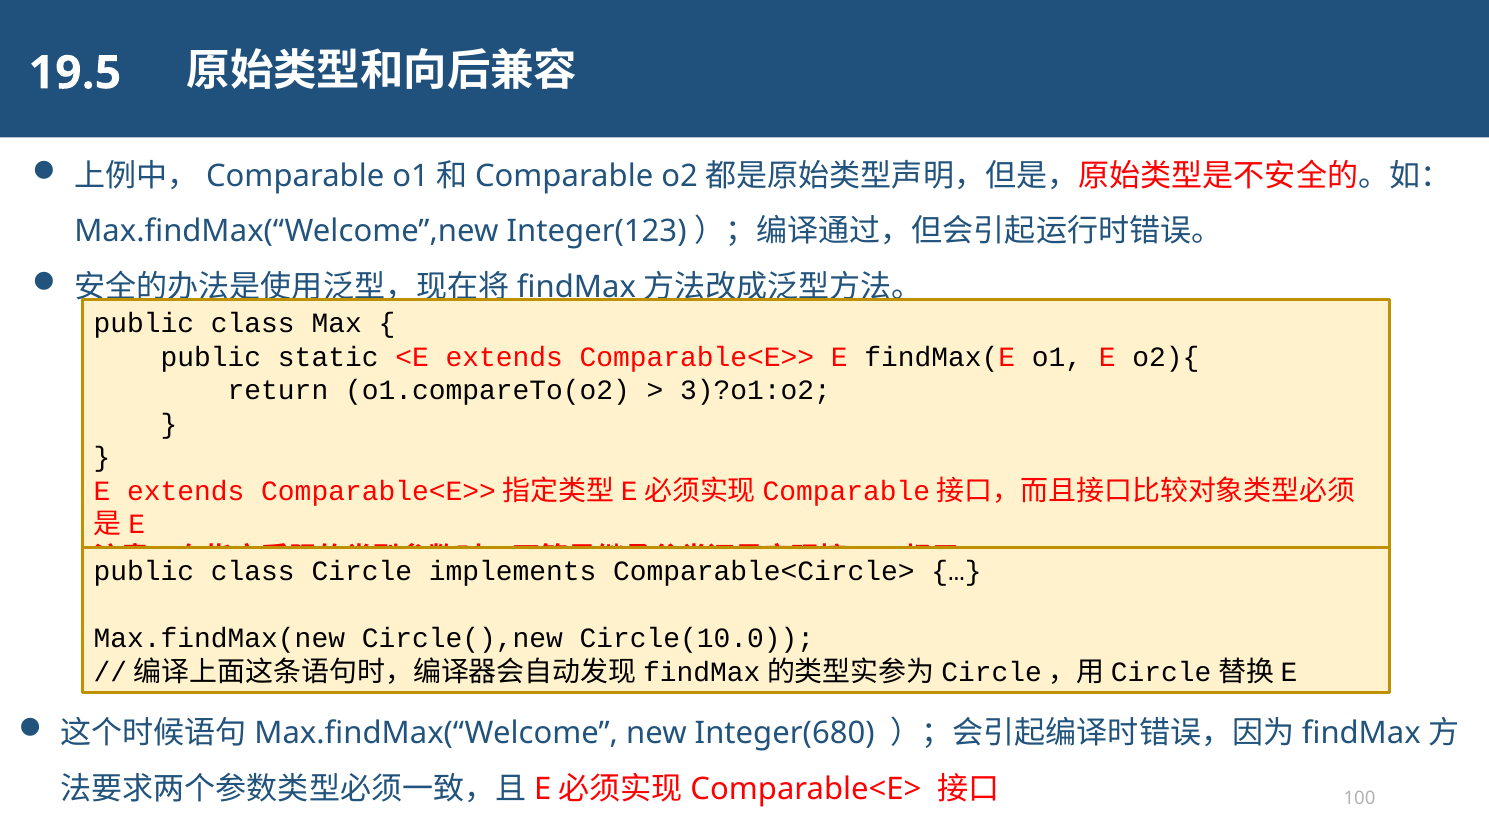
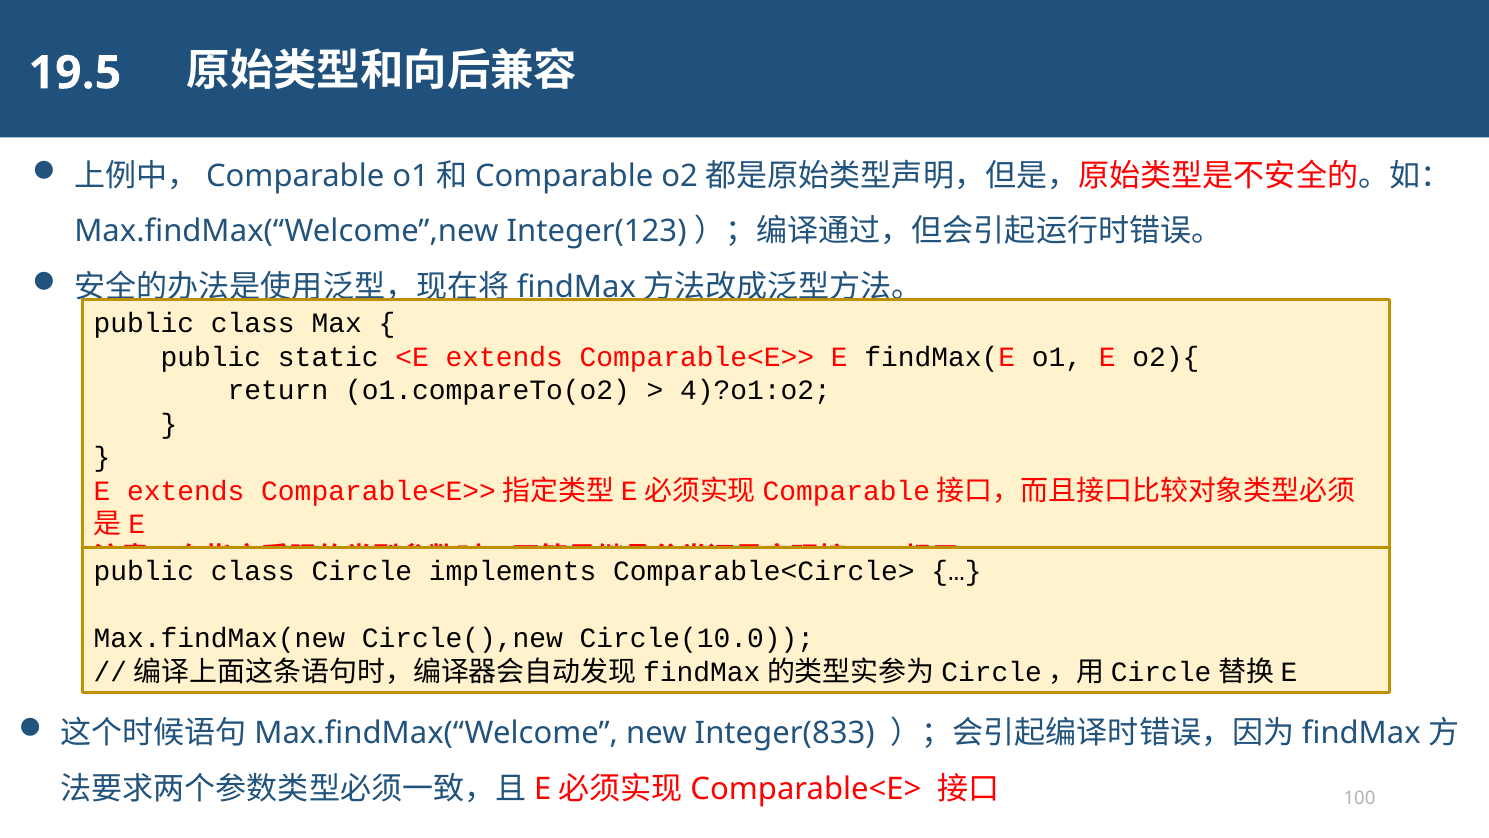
3)?o1:o2: 3)?o1:o2 -> 4)?o1:o2
Integer(680: Integer(680 -> Integer(833
